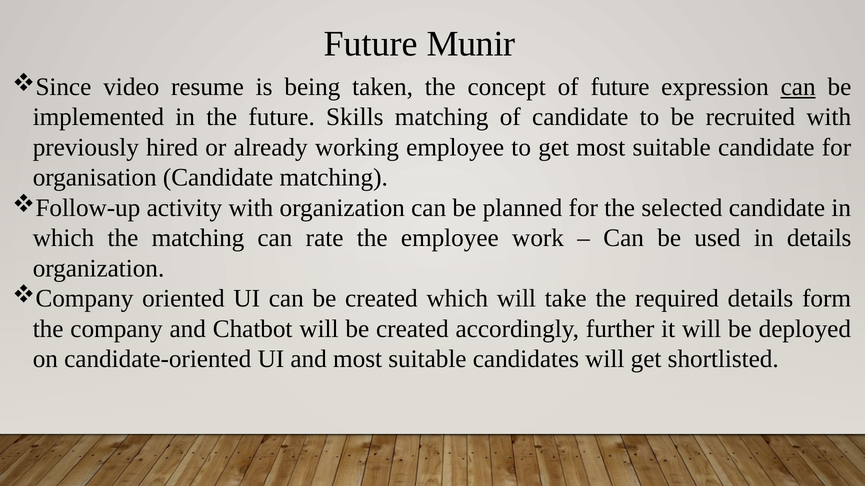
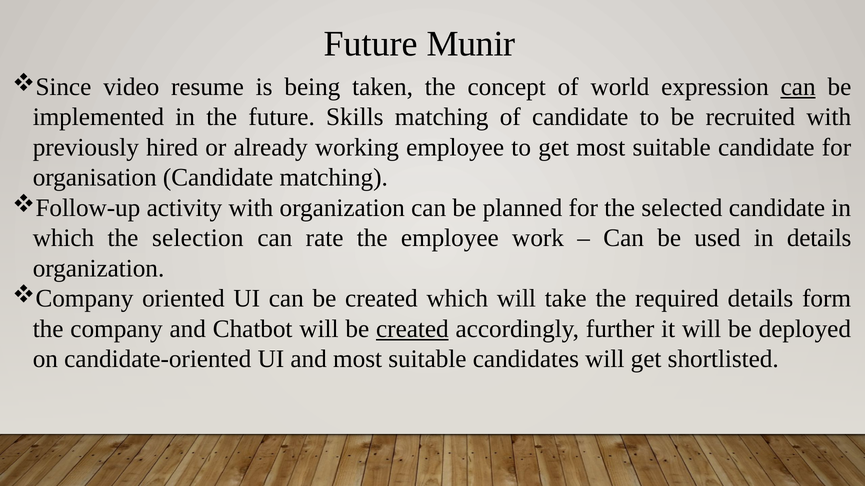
of future: future -> world
the matching: matching -> selection
created at (412, 329) underline: none -> present
